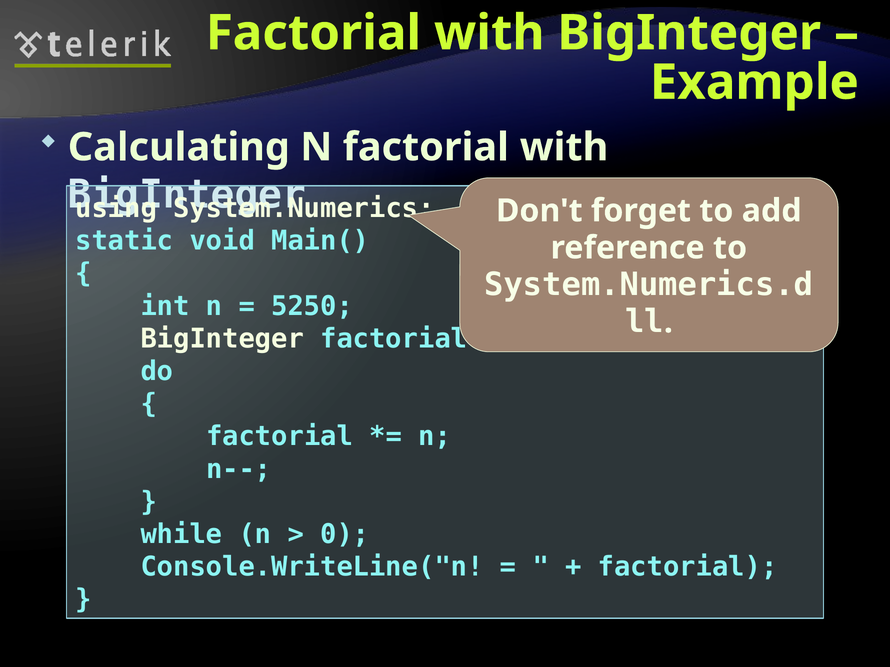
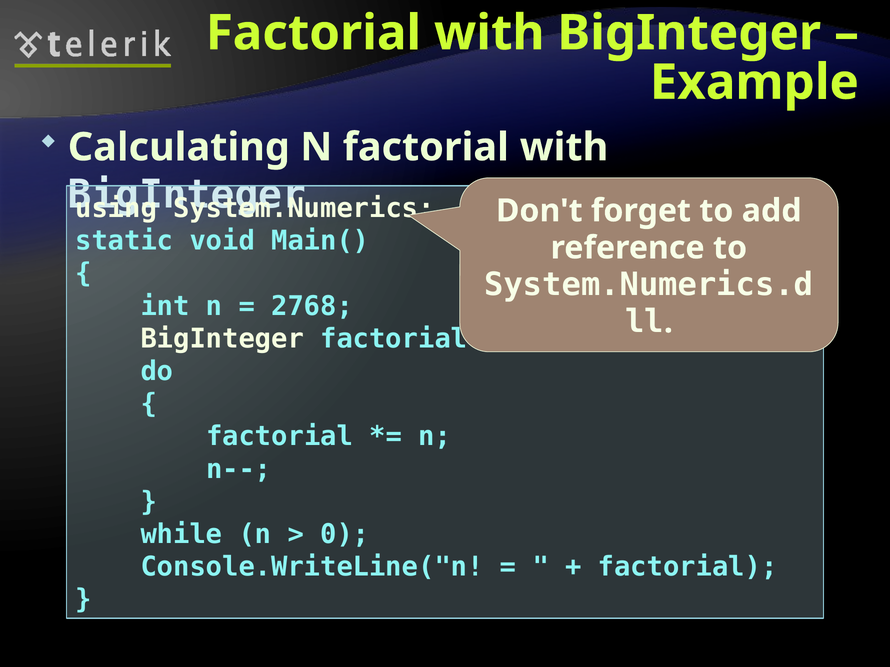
5250: 5250 -> 2768
